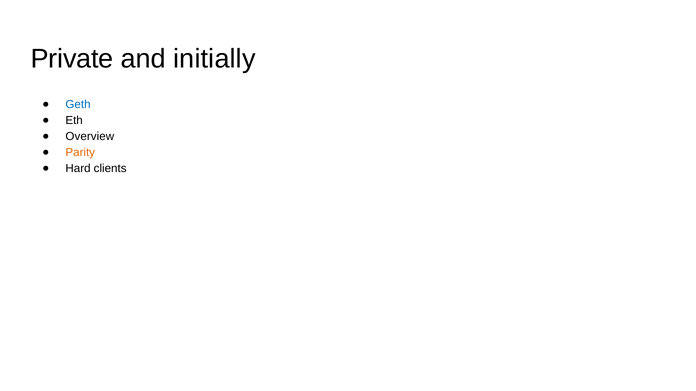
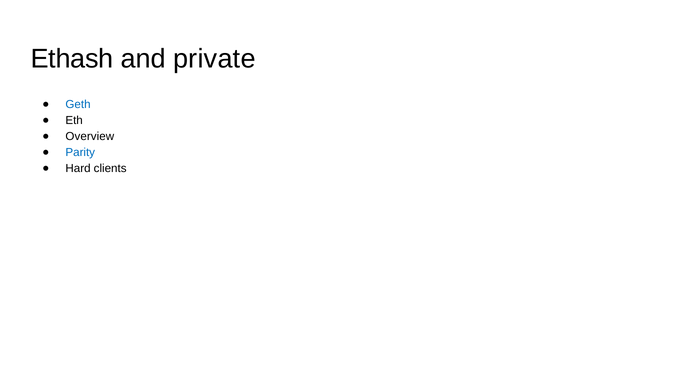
Private: Private -> Ethash
initially: initially -> private
Parity colour: orange -> blue
